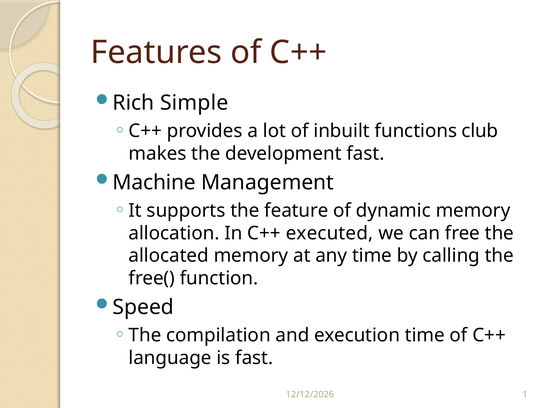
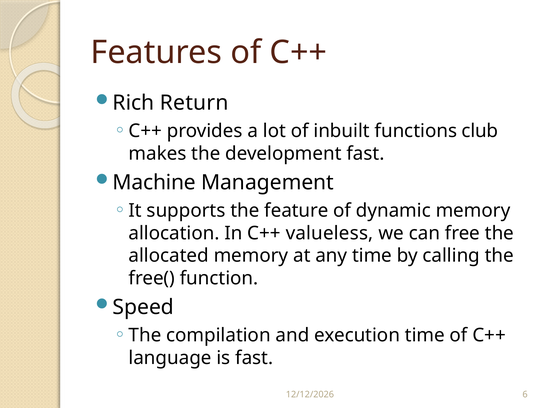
Simple: Simple -> Return
executed: executed -> valueless
1: 1 -> 6
